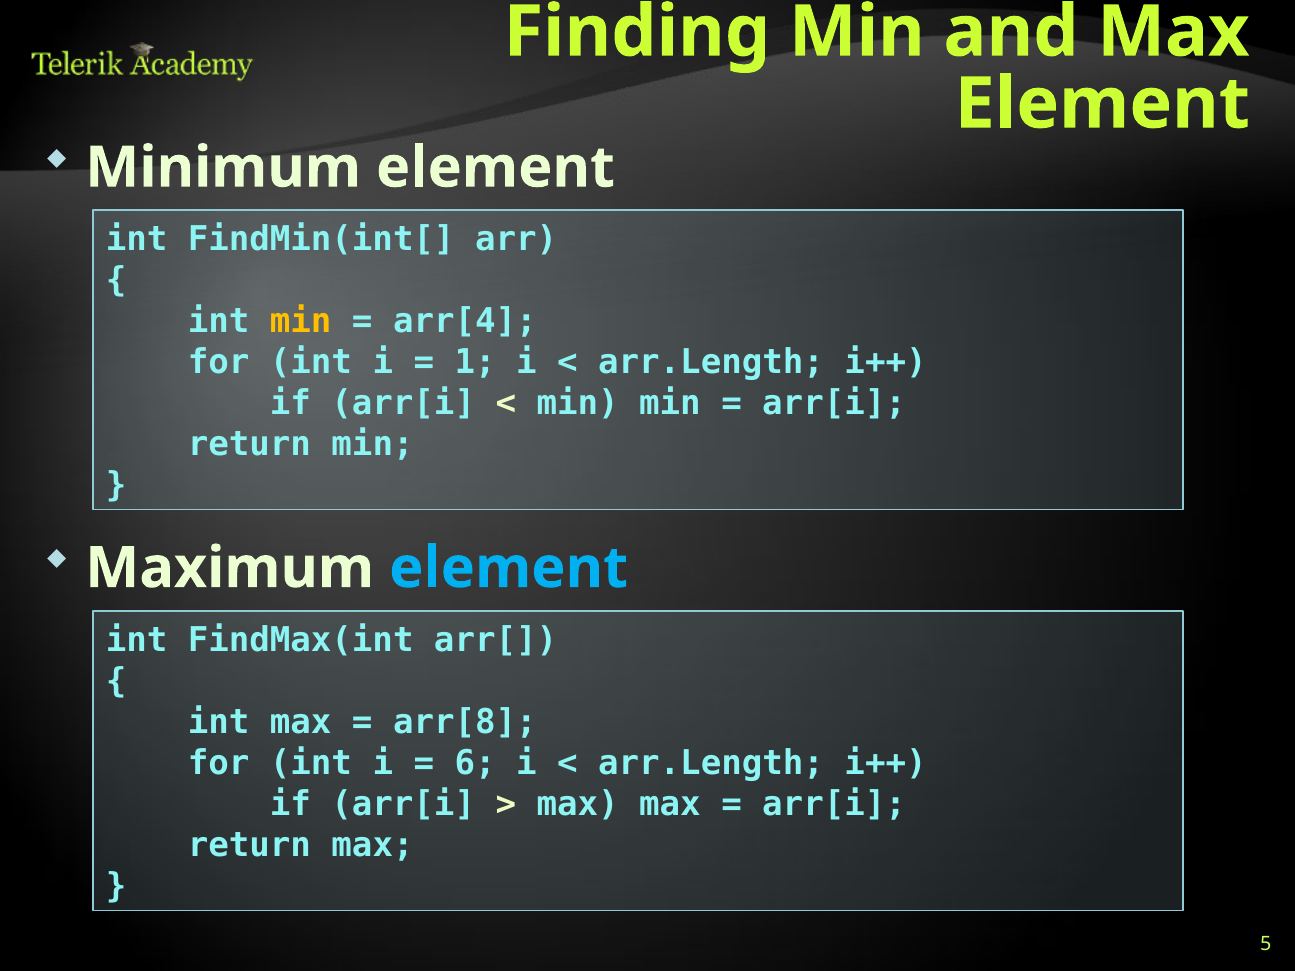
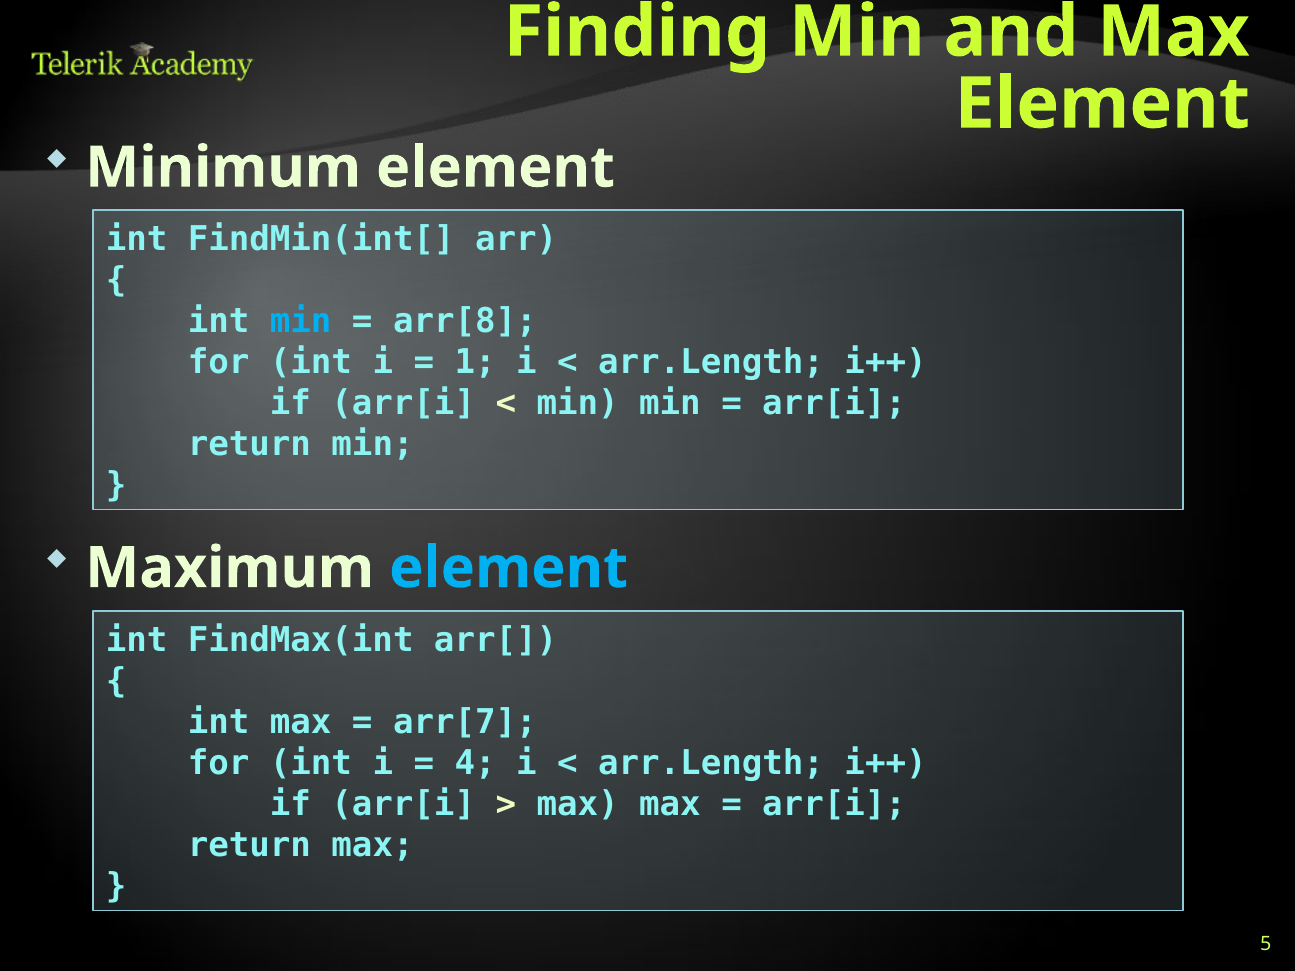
min at (301, 321) colour: yellow -> light blue
arr[4: arr[4 -> arr[8
arr[8: arr[8 -> arr[7
6: 6 -> 4
